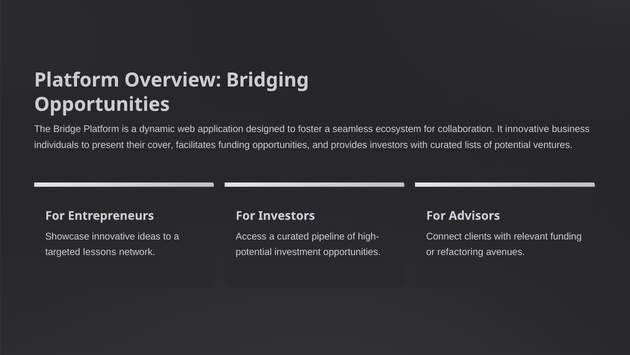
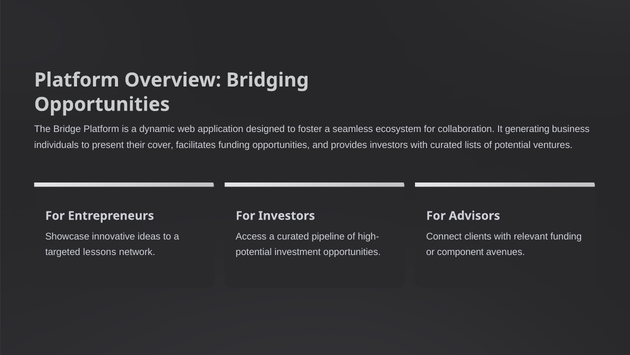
It innovative: innovative -> generating
refactoring: refactoring -> component
